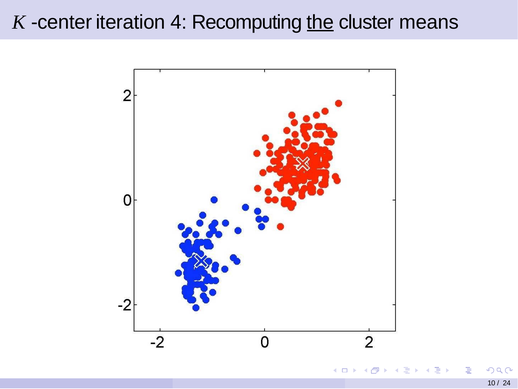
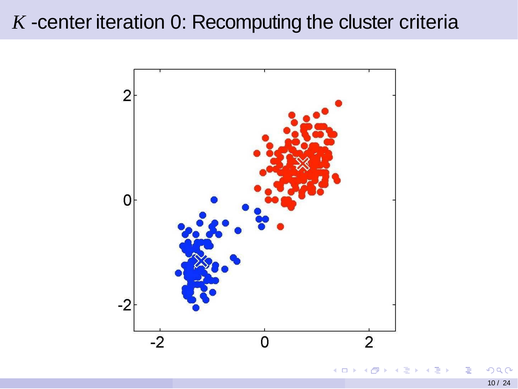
4: 4 -> 0
the underline: present -> none
means: means -> criteria
